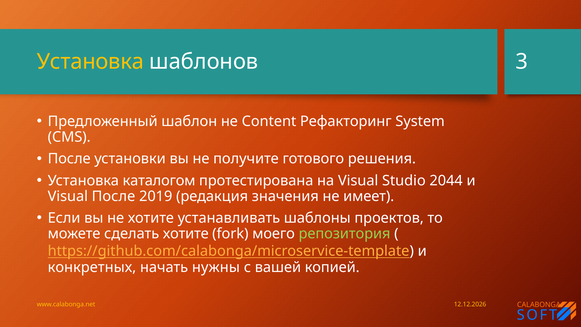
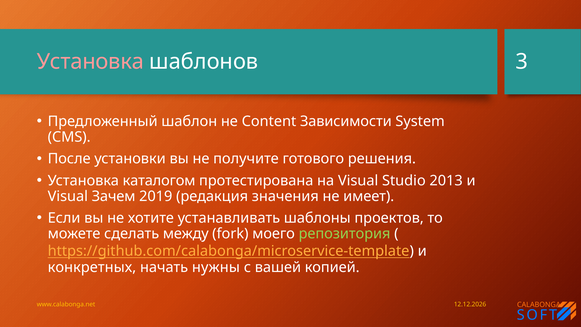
Установка at (90, 62) colour: yellow -> pink
Рефакторинг: Рефакторинг -> Зависимости
2044: 2044 -> 2013
Visual После: После -> Зачем
сделать хотите: хотите -> между
